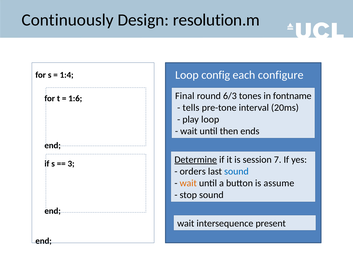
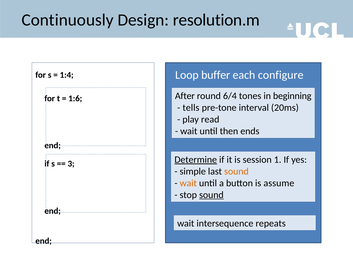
config: config -> buffer
Final: Final -> After
6/3: 6/3 -> 6/4
fontname: fontname -> beginning
play loop: loop -> read
7: 7 -> 1
orders: orders -> simple
sound at (236, 172) colour: blue -> orange
sound at (211, 195) underline: none -> present
present: present -> repeats
